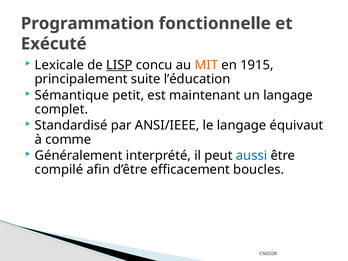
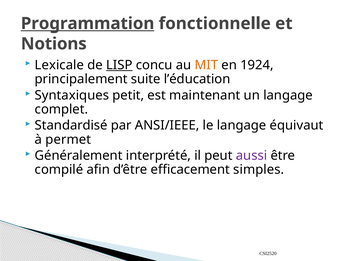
Programmation underline: none -> present
Exécuté: Exécuté -> Notions
1915: 1915 -> 1924
Sémantique: Sémantique -> Syntaxiques
comme: comme -> permet
aussi colour: blue -> purple
boucles: boucles -> simples
